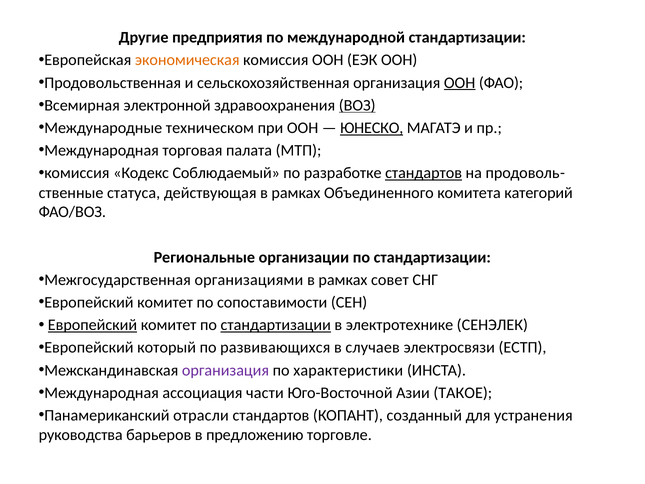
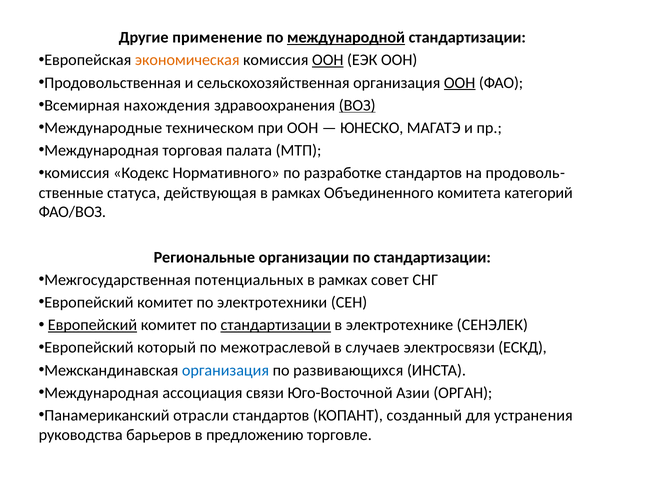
предприятия: предприятия -> применение
международной underline: none -> present
ООН at (328, 60) underline: none -> present
электронной: электронной -> нахождения
ЮНЕСКО underline: present -> none
Соблюдаемый: Соблюдаемый -> Нормативного
стандартов at (424, 173) underline: present -> none
организациями: организациями -> потенциальных
сопоставимости: сопоставимости -> электротехники
развивающихся: развивающихся -> межотраслевой
ЕСТП: ЕСТП -> ЕСКД
организация at (225, 370) colour: purple -> blue
характеристики: характеристики -> развивающихся
части: части -> связи
ТАКОЕ: ТАКОЕ -> ОРГАН
